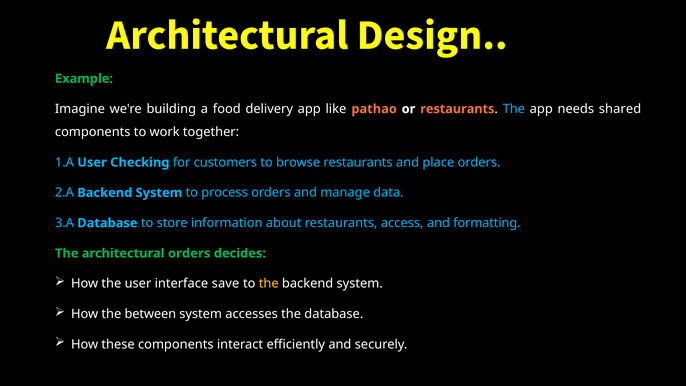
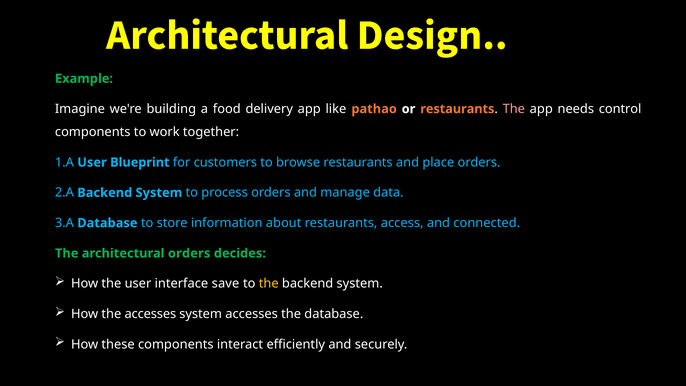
The at (514, 109) colour: light blue -> pink
shared: shared -> control
Checking: Checking -> Blueprint
formatting: formatting -> connected
the between: between -> accesses
